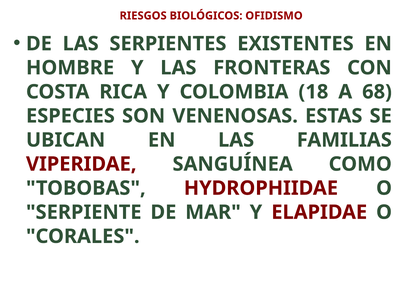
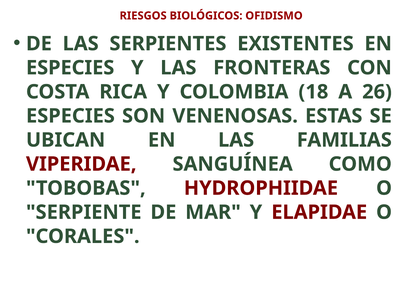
HOMBRE at (70, 68): HOMBRE -> ESPECIES
68: 68 -> 26
